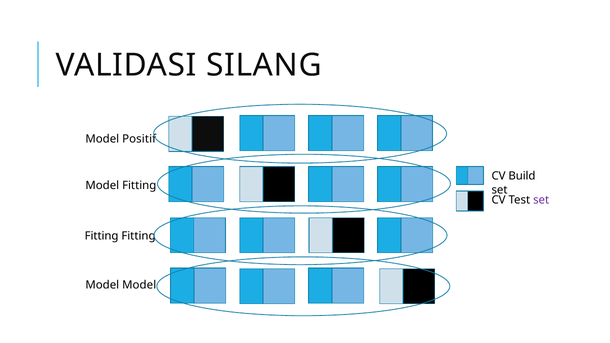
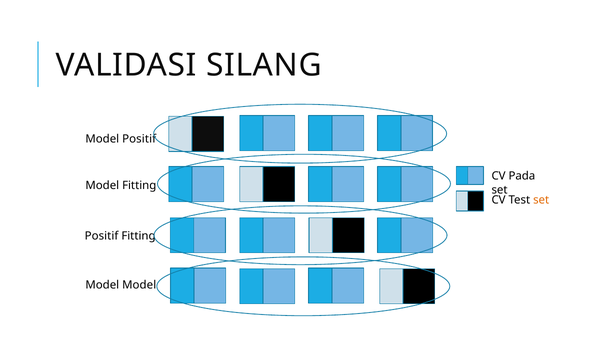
Build: Build -> Pada
set at (541, 200) colour: purple -> orange
Fitting at (102, 236): Fitting -> Positif
